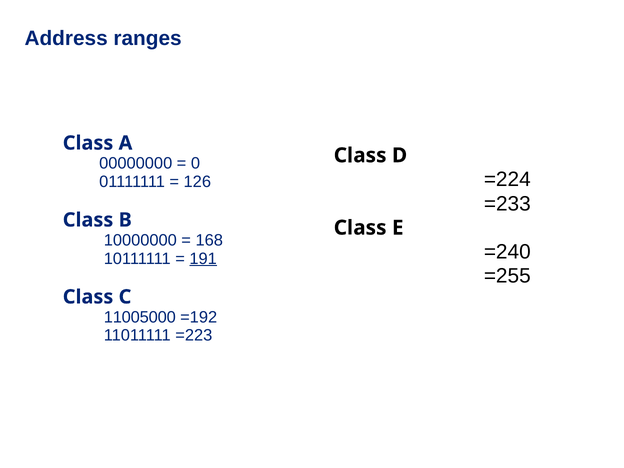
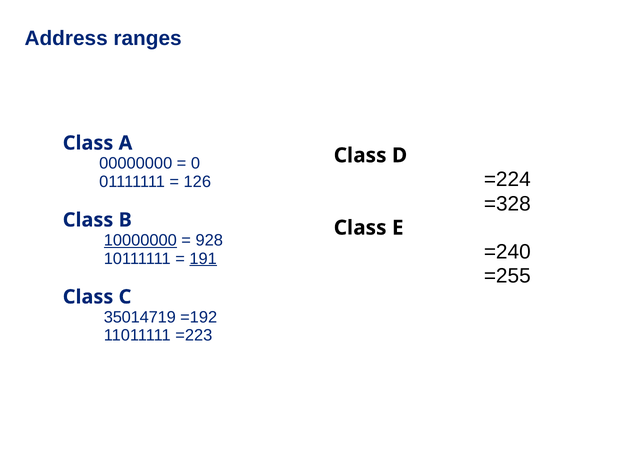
=233: =233 -> =328
10000000 underline: none -> present
168: 168 -> 928
11005000: 11005000 -> 35014719
